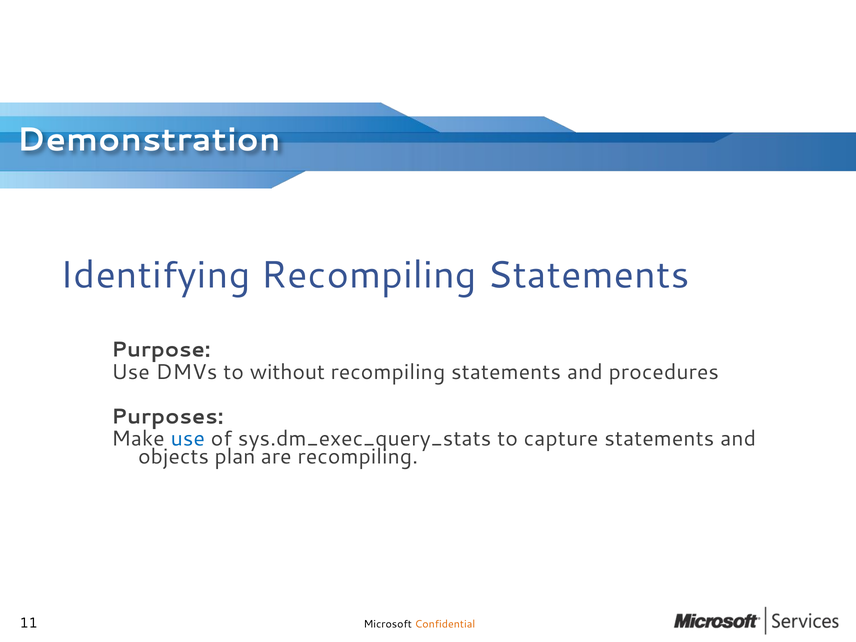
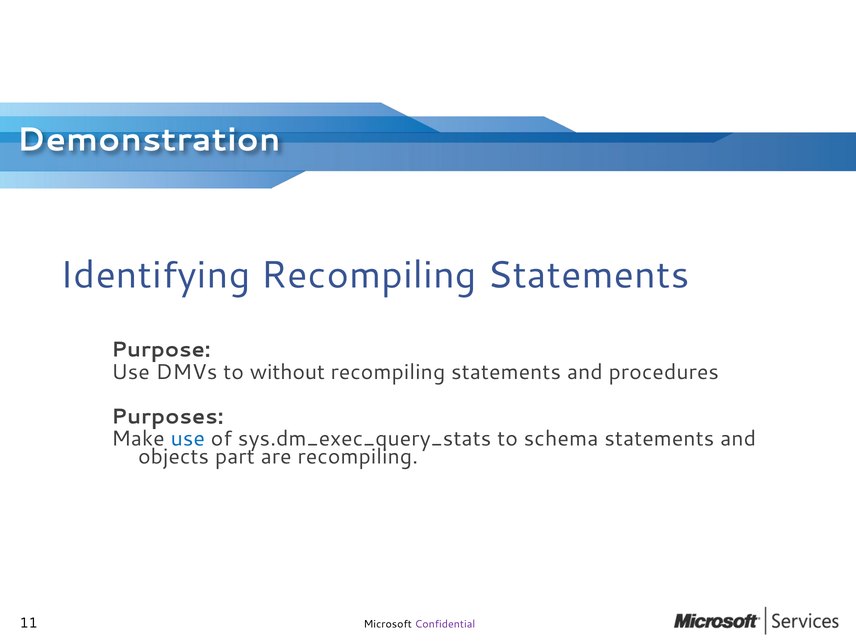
capture: capture -> schema
plan: plan -> part
Confidential colour: orange -> purple
